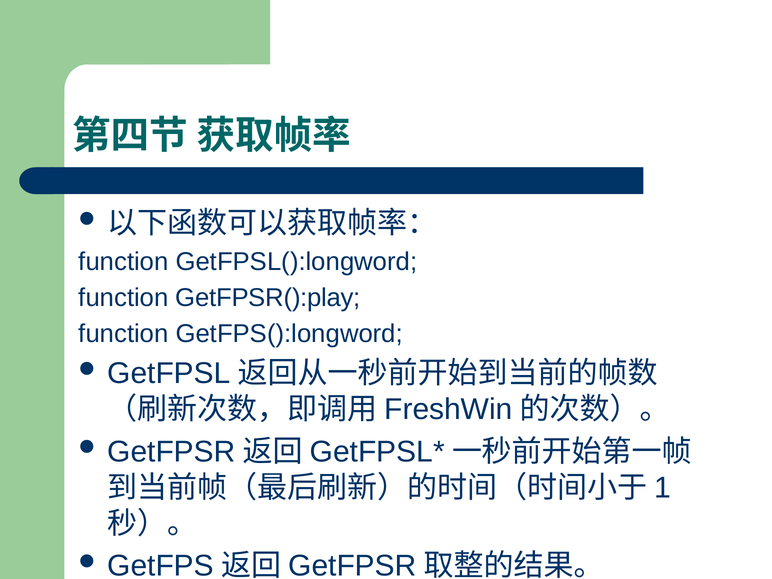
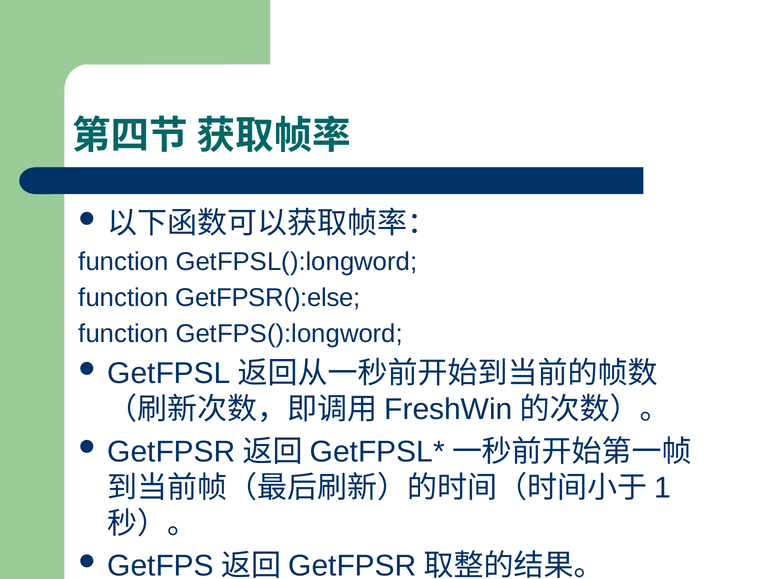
GetFPSR():play: GetFPSR():play -> GetFPSR():else
